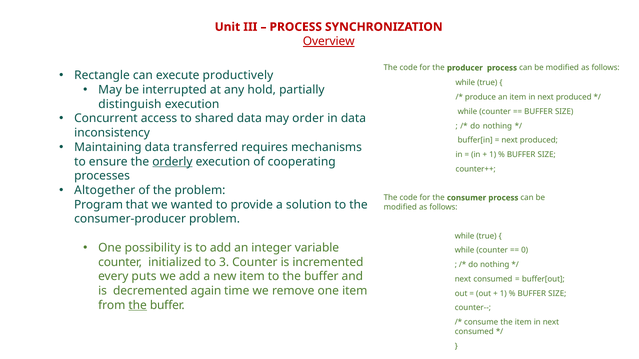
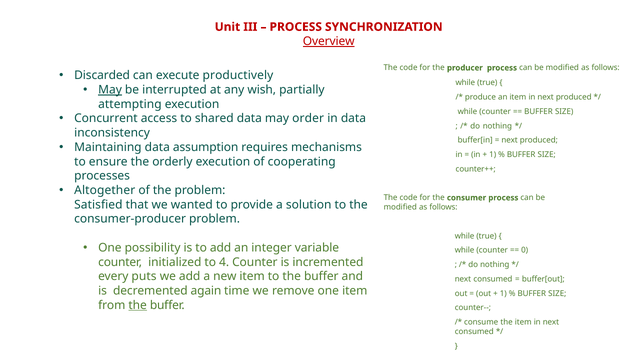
Rectangle: Rectangle -> Discarded
May at (110, 90) underline: none -> present
hold: hold -> wish
distinguish: distinguish -> attempting
transferred: transferred -> assumption
orderly underline: present -> none
Program: Program -> Satisfied
3: 3 -> 4
